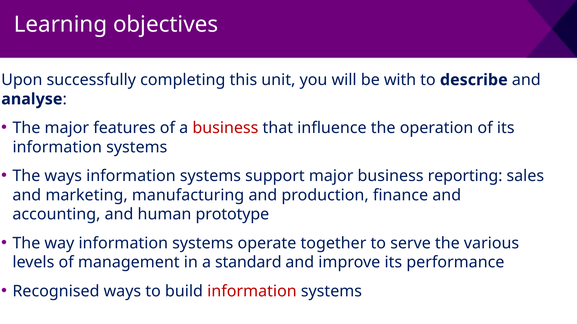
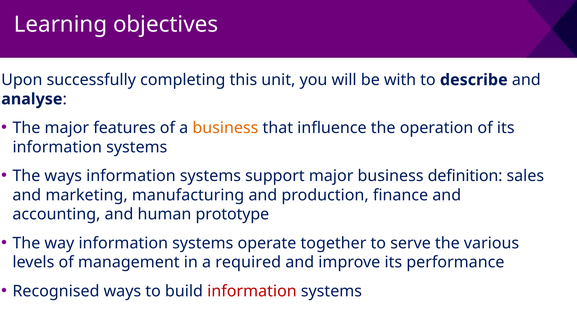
business at (225, 128) colour: red -> orange
reporting: reporting -> definition
standard: standard -> required
